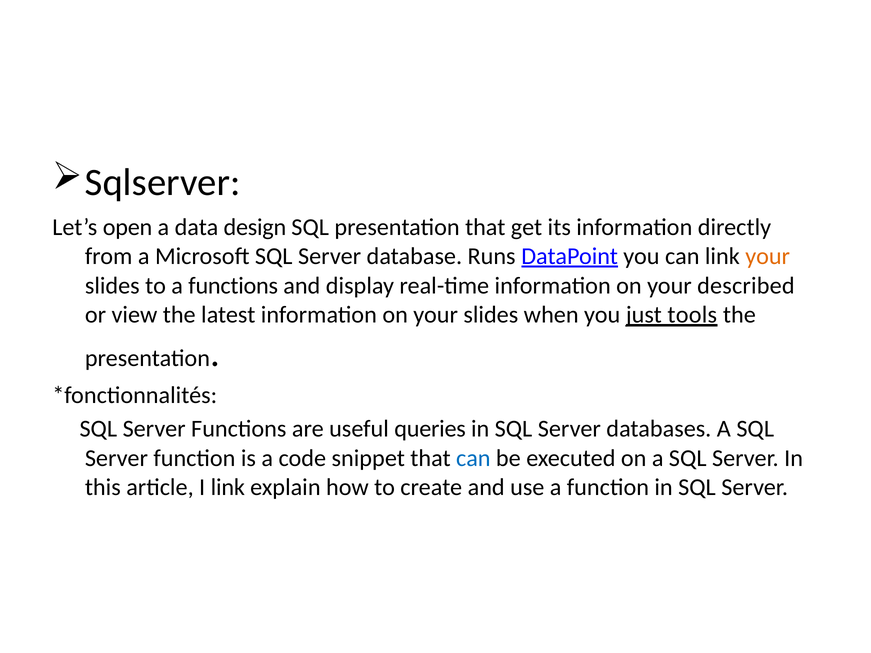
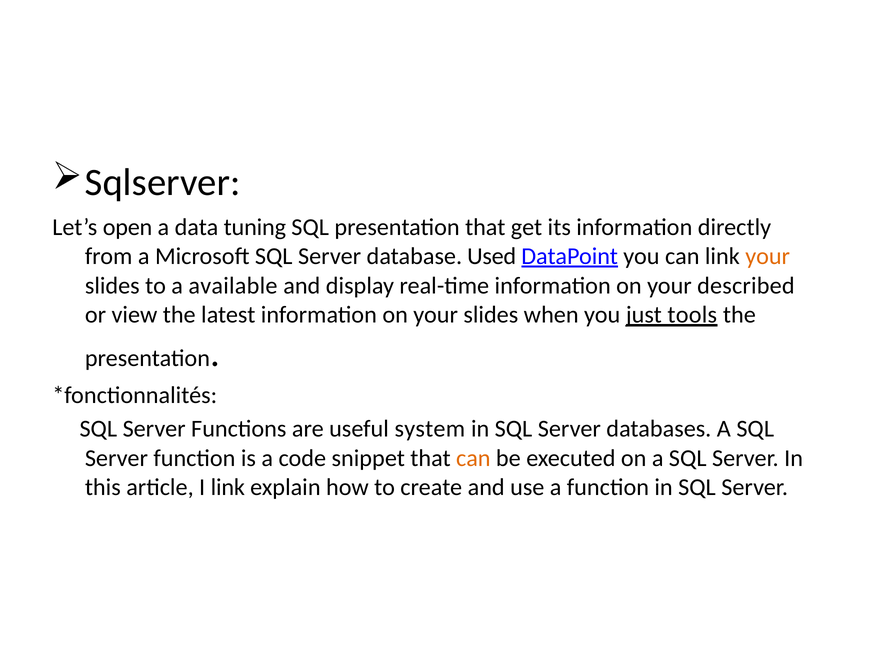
design: design -> tuning
Runs: Runs -> Used
a functions: functions -> available
queries: queries -> system
can at (473, 458) colour: blue -> orange
